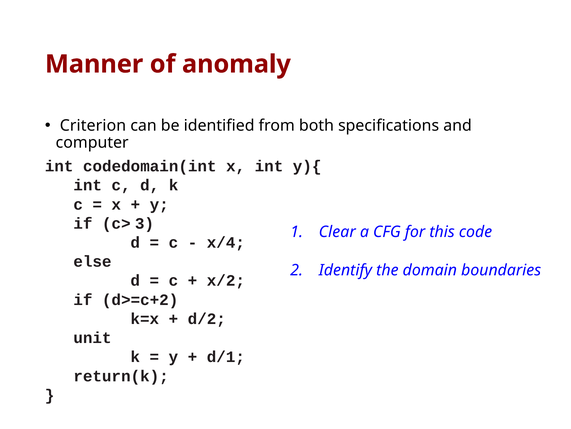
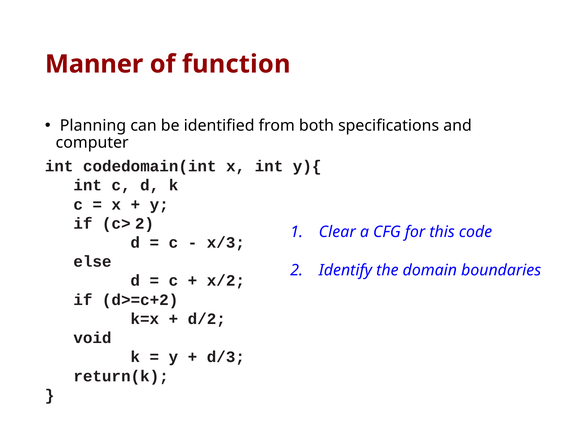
anomaly: anomaly -> function
Criterion: Criterion -> Planning
c> 3: 3 -> 2
x/4: x/4 -> x/3
unit: unit -> void
d/1: d/1 -> d/3
